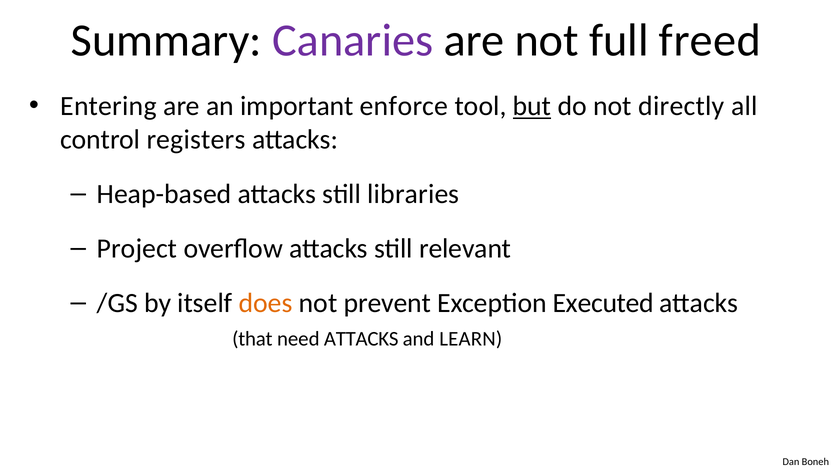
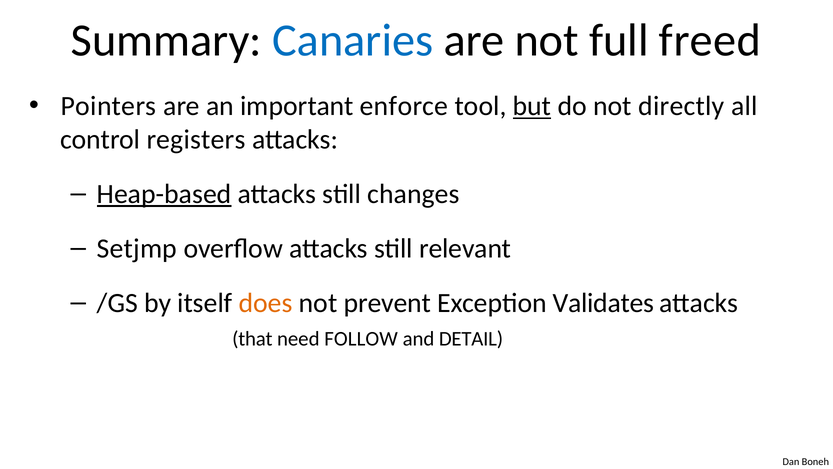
Canaries colour: purple -> blue
Entering: Entering -> Pointers
Heap-based underline: none -> present
libraries: libraries -> changes
Project: Project -> Setjmp
Executed: Executed -> Validates
need ATTACKS: ATTACKS -> FOLLOW
LEARN: LEARN -> DETAIL
